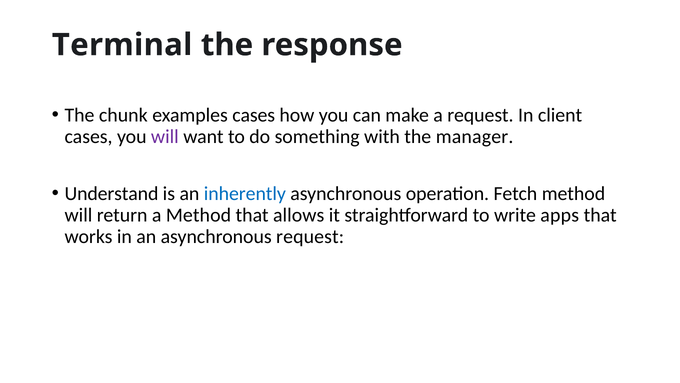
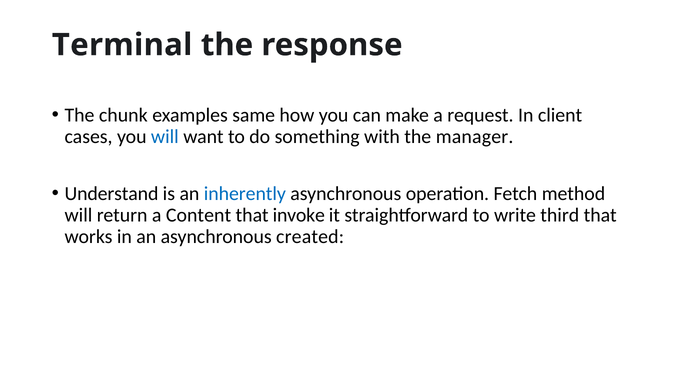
examples cases: cases -> same
will at (165, 136) colour: purple -> blue
a Method: Method -> Content
allows: allows -> invoke
apps: apps -> third
asynchronous request: request -> created
